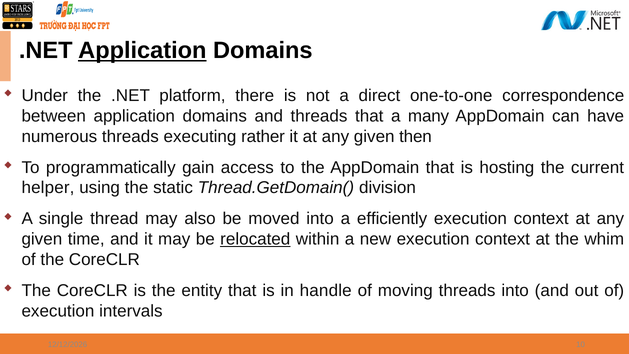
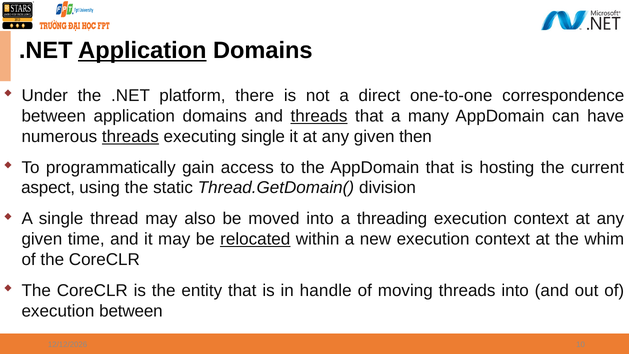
threads at (319, 116) underline: none -> present
threads at (130, 136) underline: none -> present
executing rather: rather -> single
helper: helper -> aspect
efficiently: efficiently -> threading
execution intervals: intervals -> between
